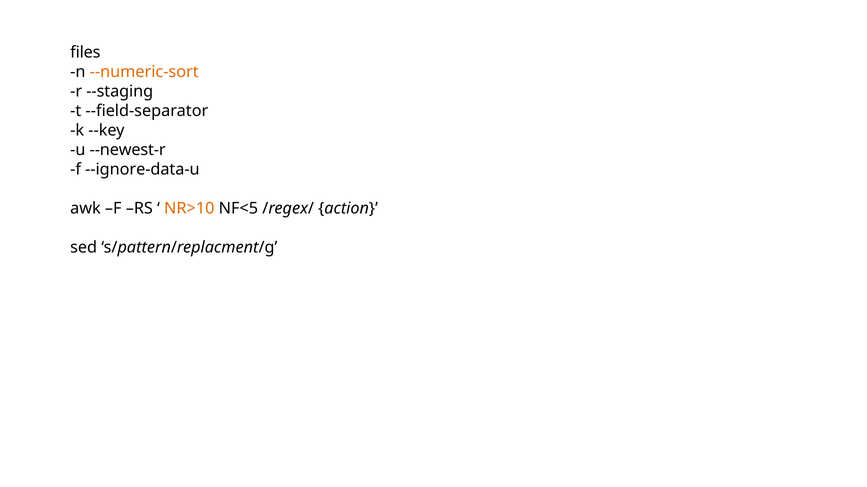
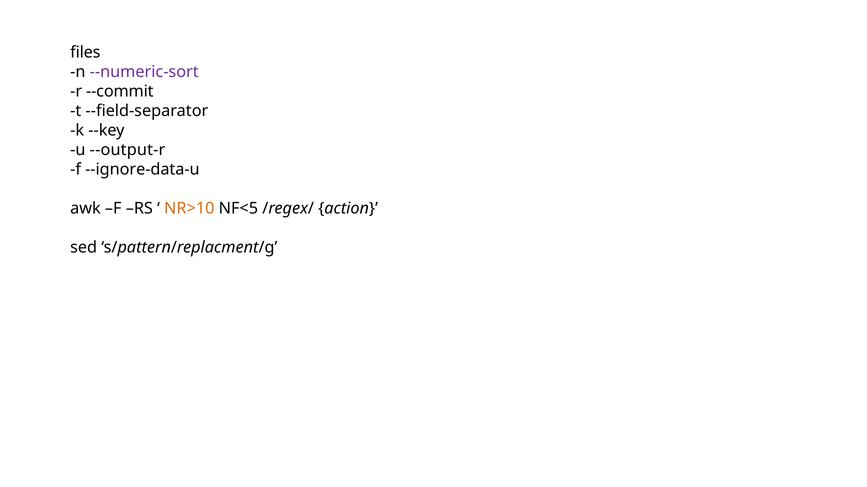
--numeric-sort colour: orange -> purple
--staging: --staging -> --commit
--newest-r: --newest-r -> --output-r
